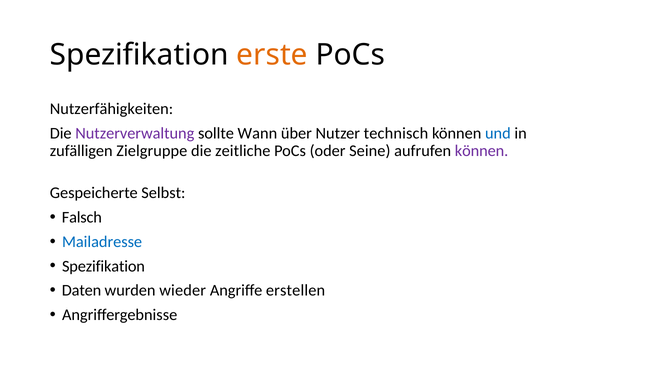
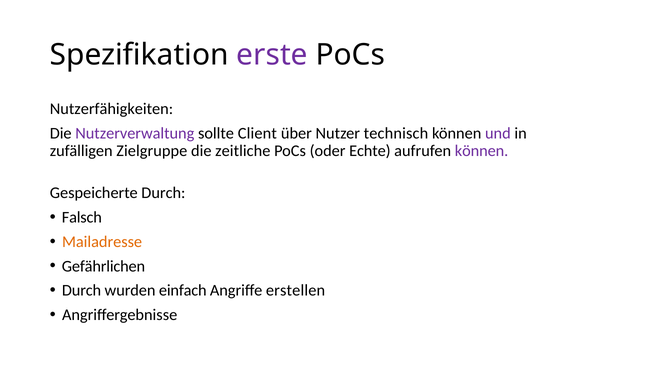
erste colour: orange -> purple
Wann: Wann -> Client
und colour: blue -> purple
Seine: Seine -> Echte
Gespeicherte Selbst: Selbst -> Durch
Mailadresse colour: blue -> orange
Spezifikation at (103, 266): Spezifikation -> Gefährlichen
Daten at (82, 291): Daten -> Durch
wieder: wieder -> einfach
